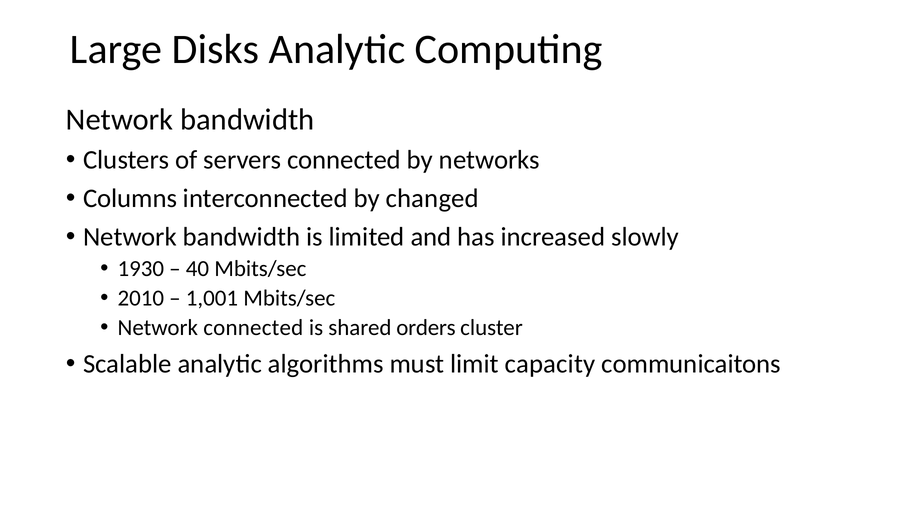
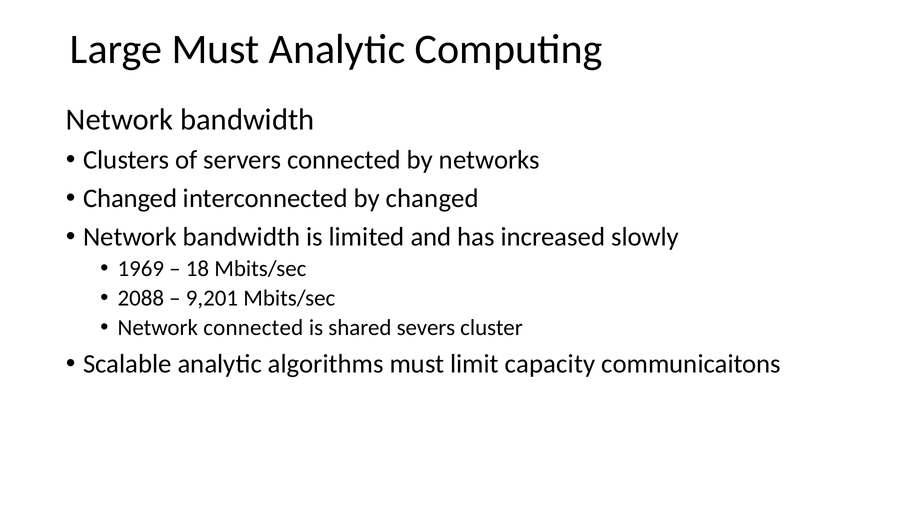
Large Disks: Disks -> Must
Columns at (130, 199): Columns -> Changed
1930: 1930 -> 1969
40: 40 -> 18
2010: 2010 -> 2088
1,001: 1,001 -> 9,201
orders: orders -> severs
